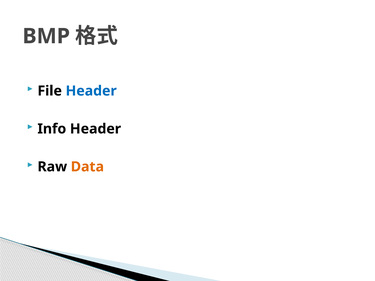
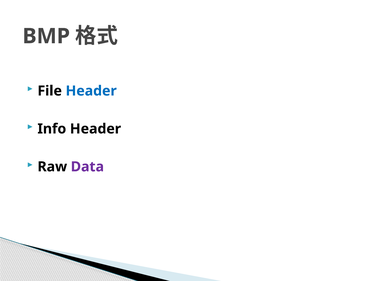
Data colour: orange -> purple
